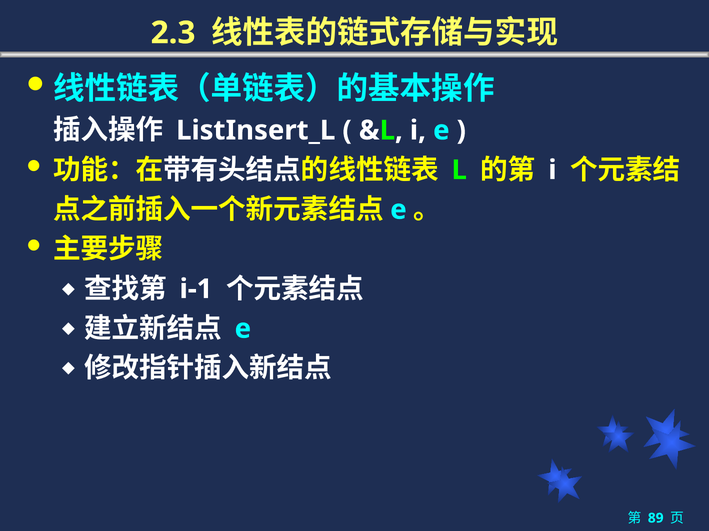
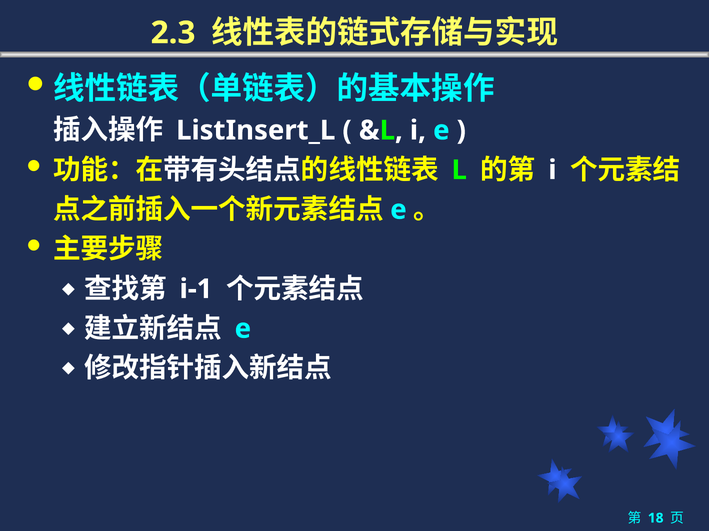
89: 89 -> 18
